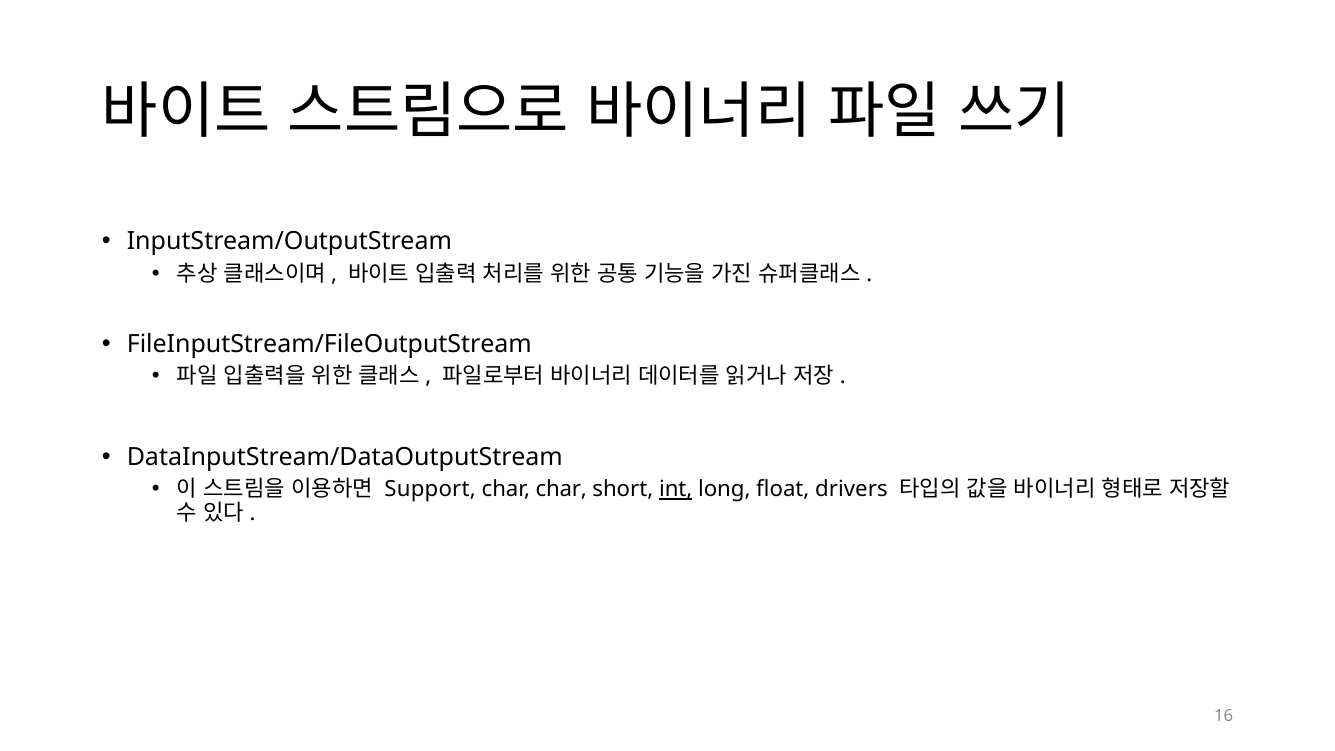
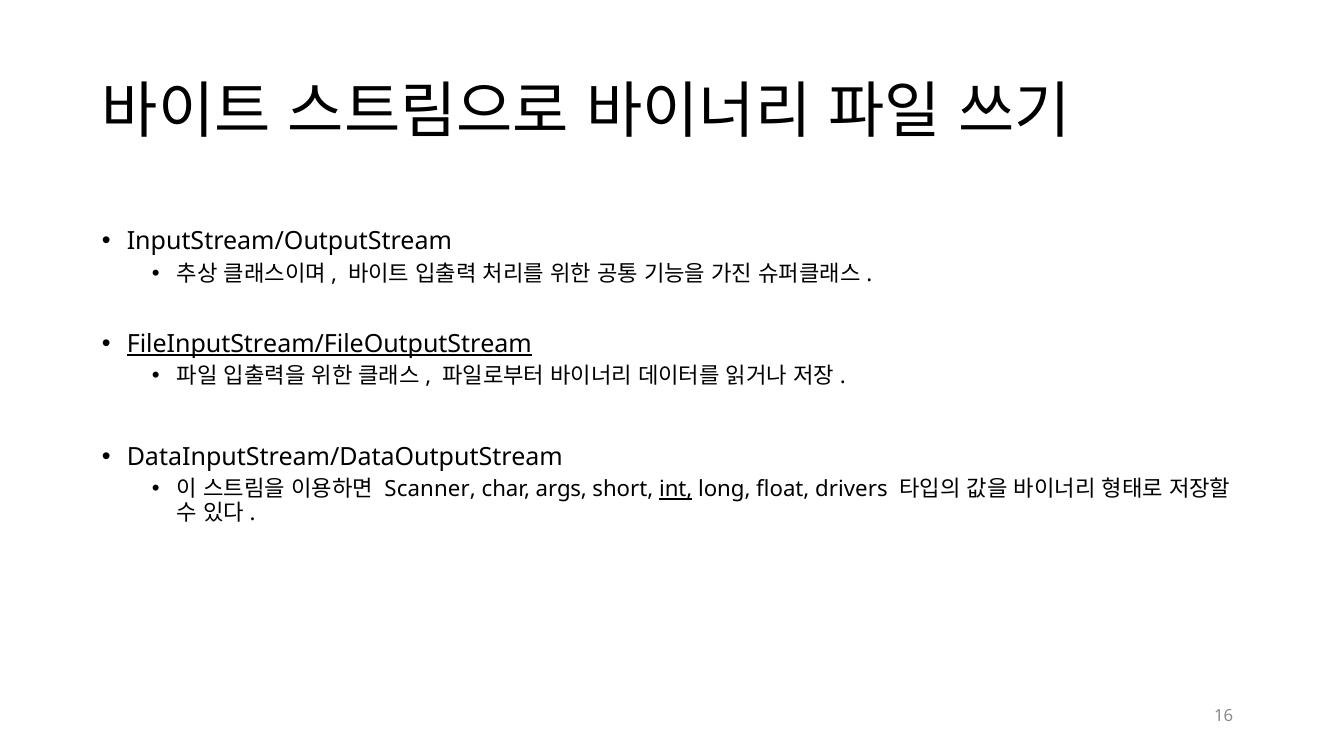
FileInputStream/FileOutputStream underline: none -> present
Support: Support -> Scanner
char char: char -> args
